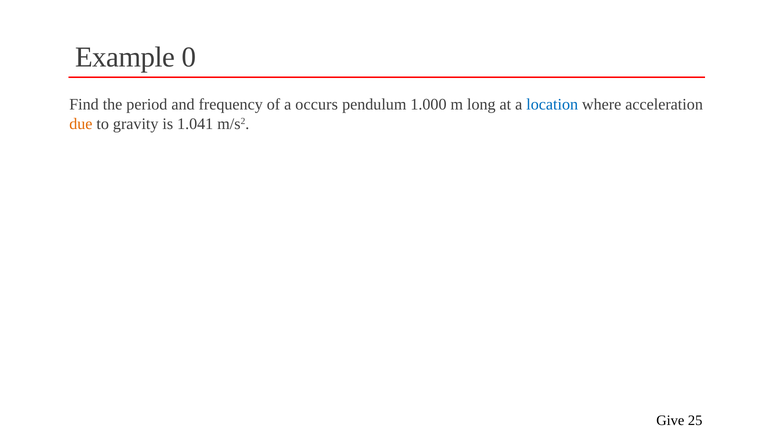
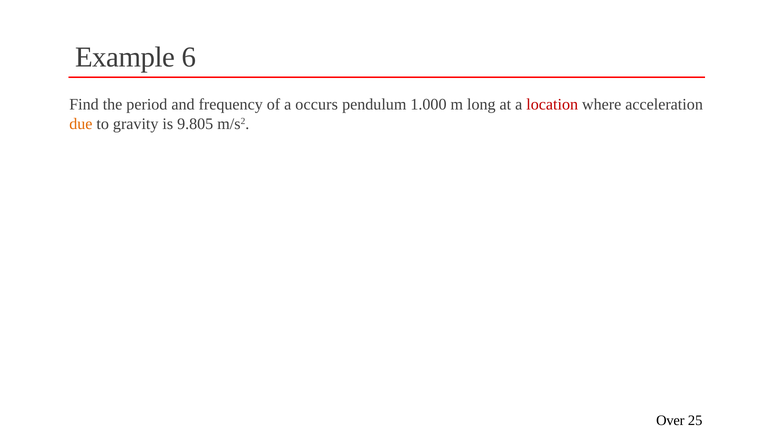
0: 0 -> 6
location colour: blue -> red
1.041: 1.041 -> 9.805
Give: Give -> Over
